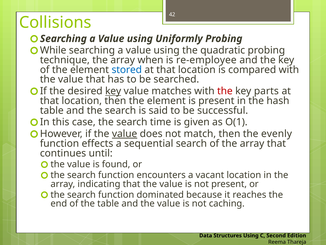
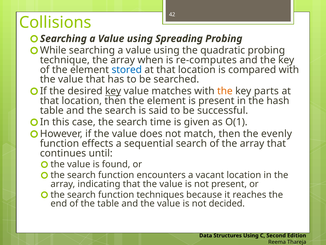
Uniformly: Uniformly -> Spreading
re-employee: re-employee -> re-computes
the at (225, 91) colour: red -> orange
value at (125, 134) underline: present -> none
dominated: dominated -> techniques
caching: caching -> decided
